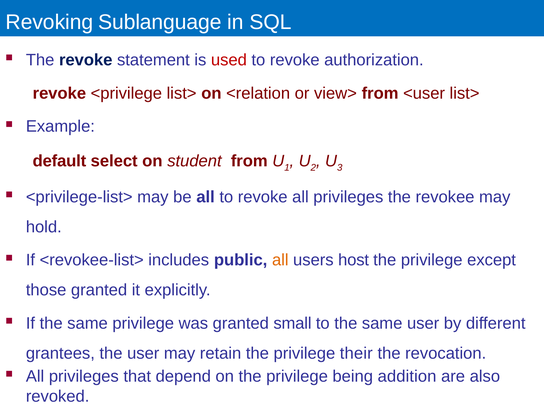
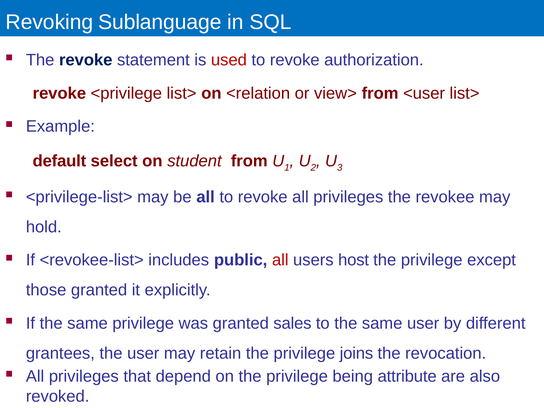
all at (280, 260) colour: orange -> red
small: small -> sales
their: their -> joins
addition: addition -> attribute
